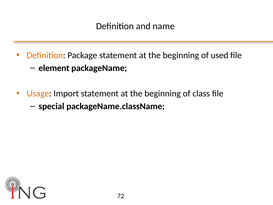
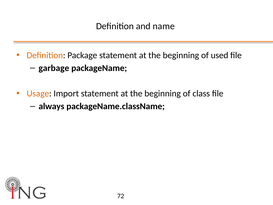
element: element -> garbage
special: special -> always
